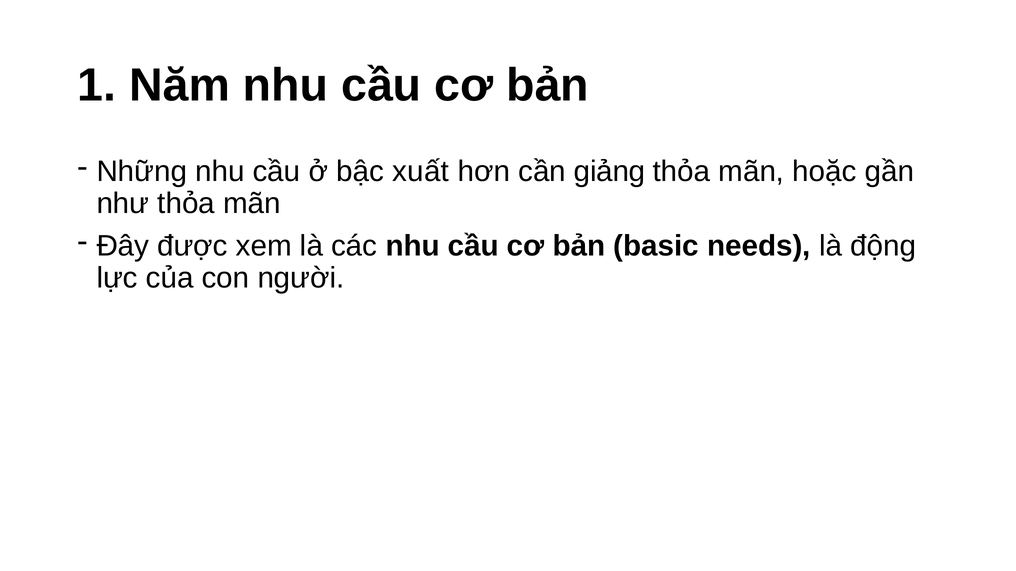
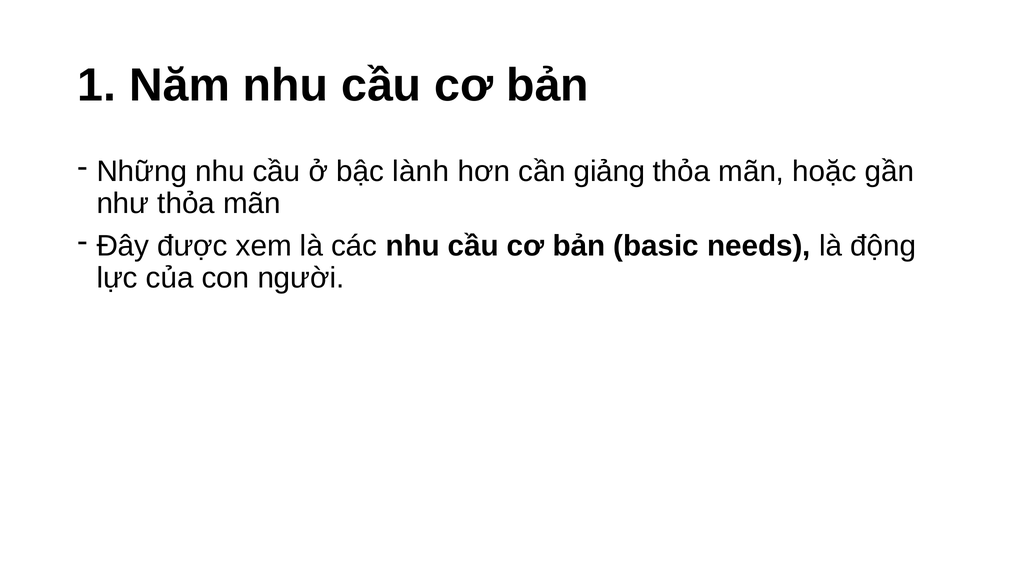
xuất: xuất -> lành
